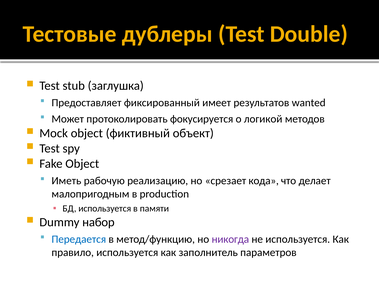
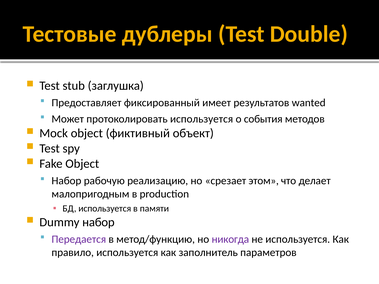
протоколировать фокусируется: фокусируется -> используется
логикой: логикой -> события
Иметь at (66, 181): Иметь -> Набор
кода: кода -> этом
Передается colour: blue -> purple
